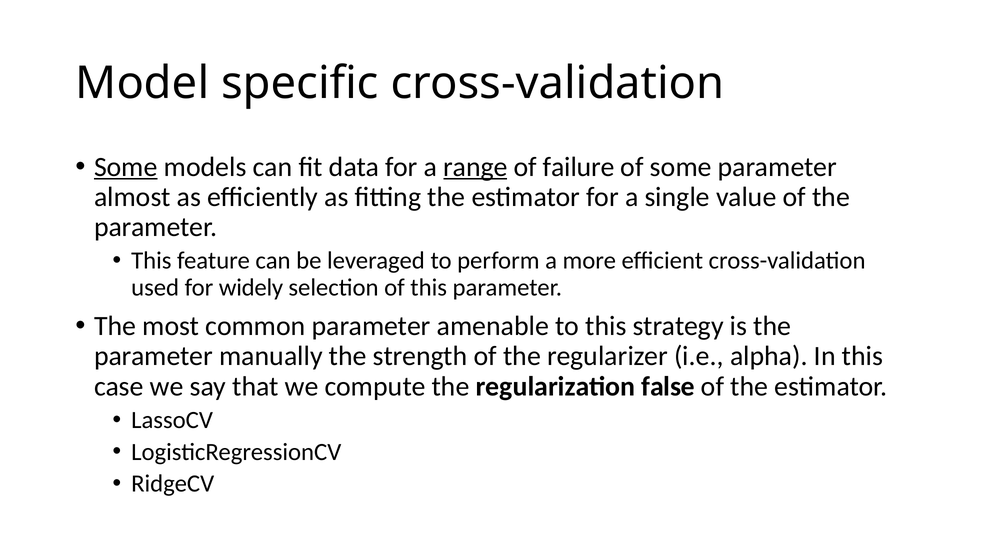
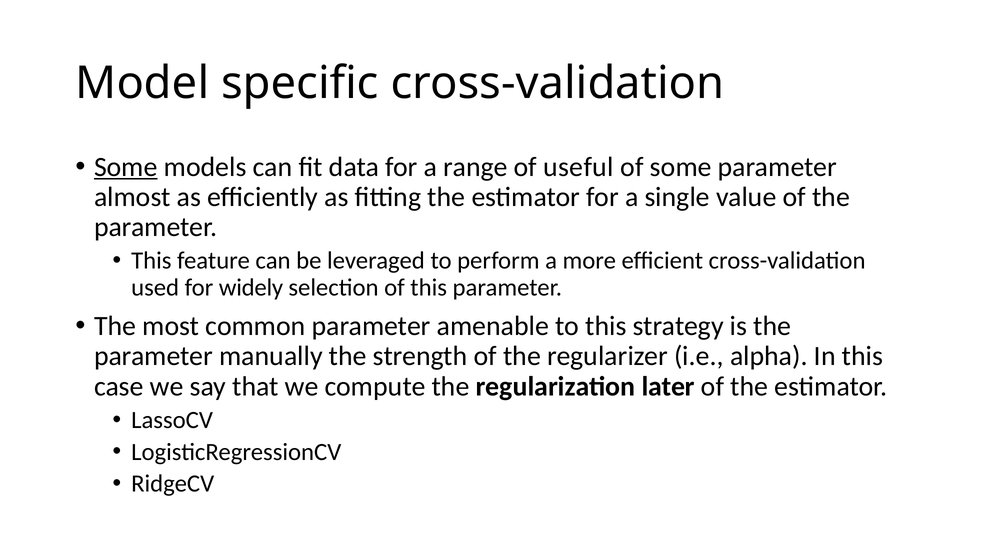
range underline: present -> none
failure: failure -> useful
false: false -> later
